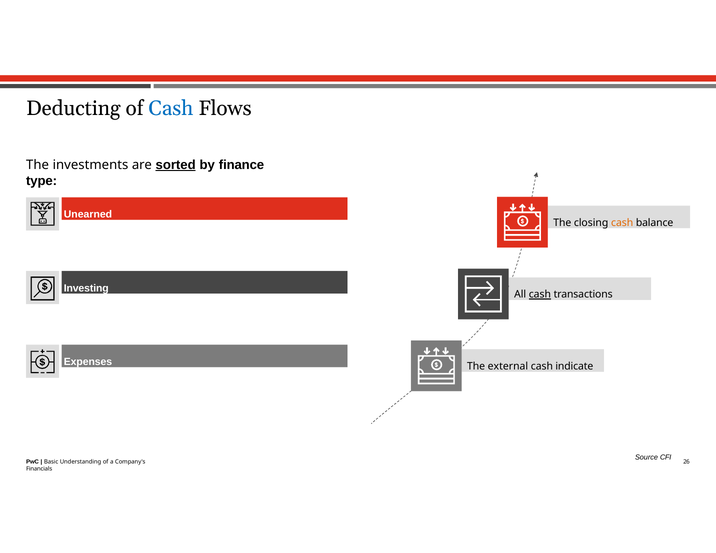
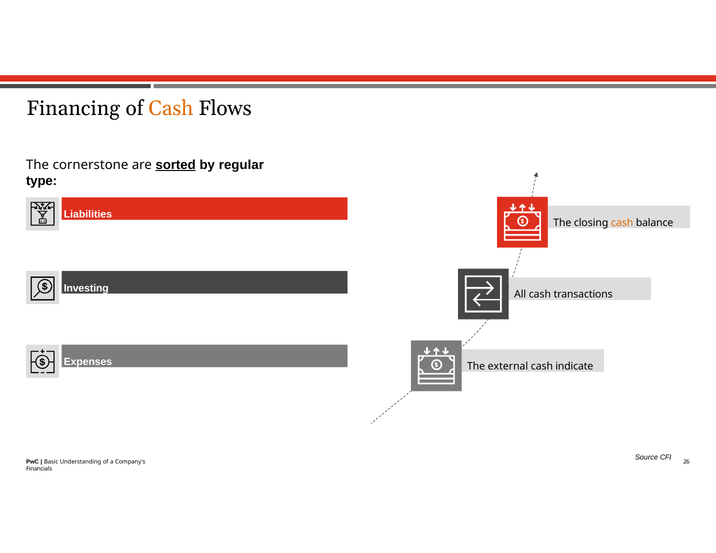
Deducting: Deducting -> Financing
Cash at (171, 108) colour: blue -> orange
investments: investments -> cornerstone
finance: finance -> regular
Unearned: Unearned -> Liabilities
cash at (540, 295) underline: present -> none
